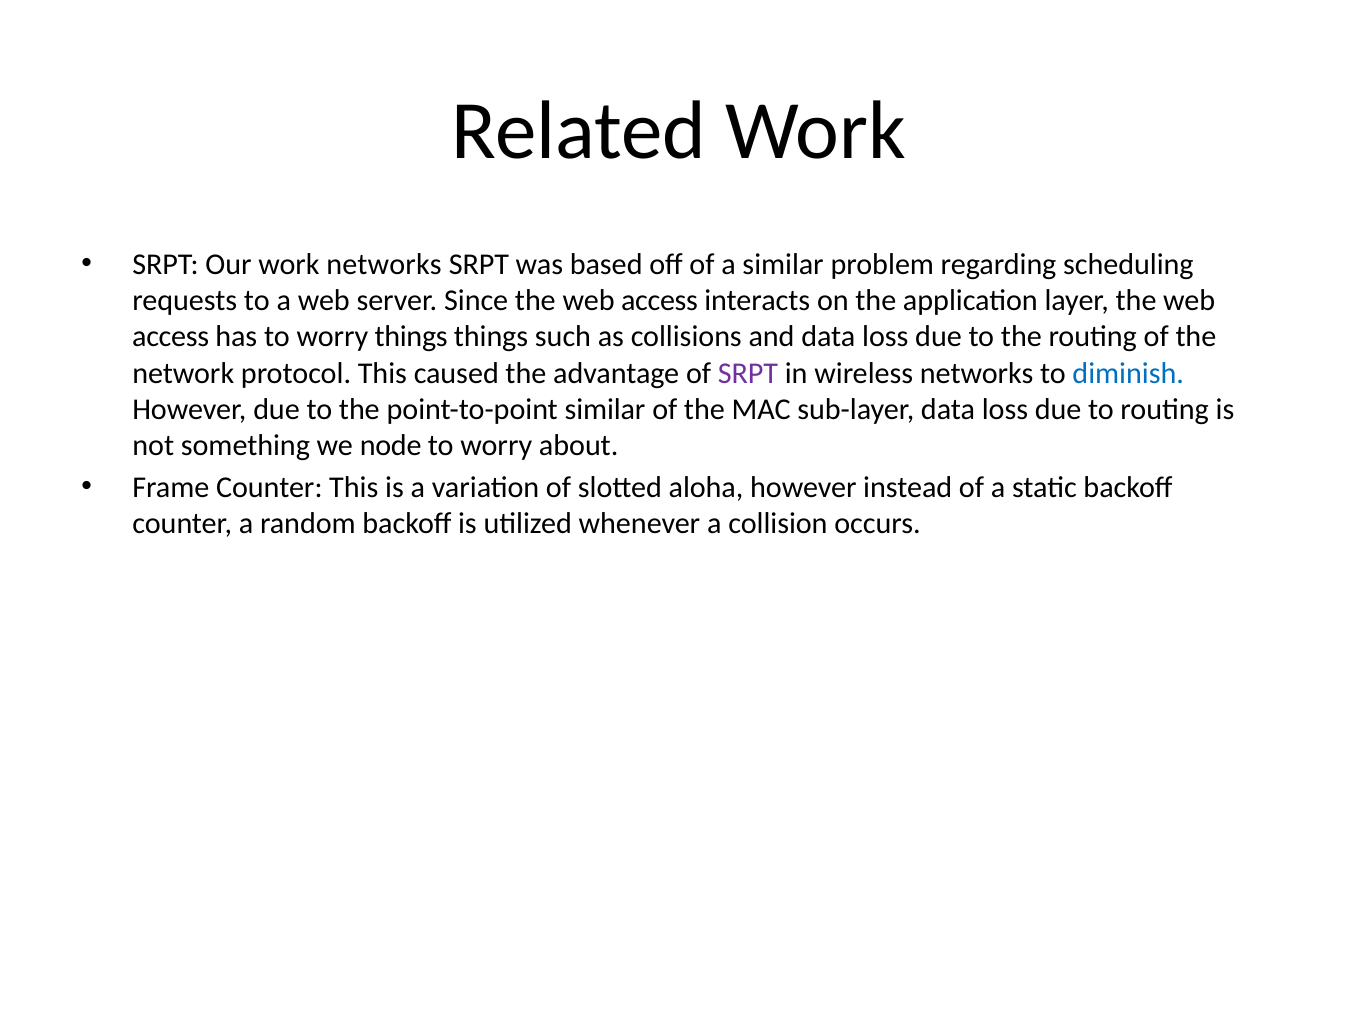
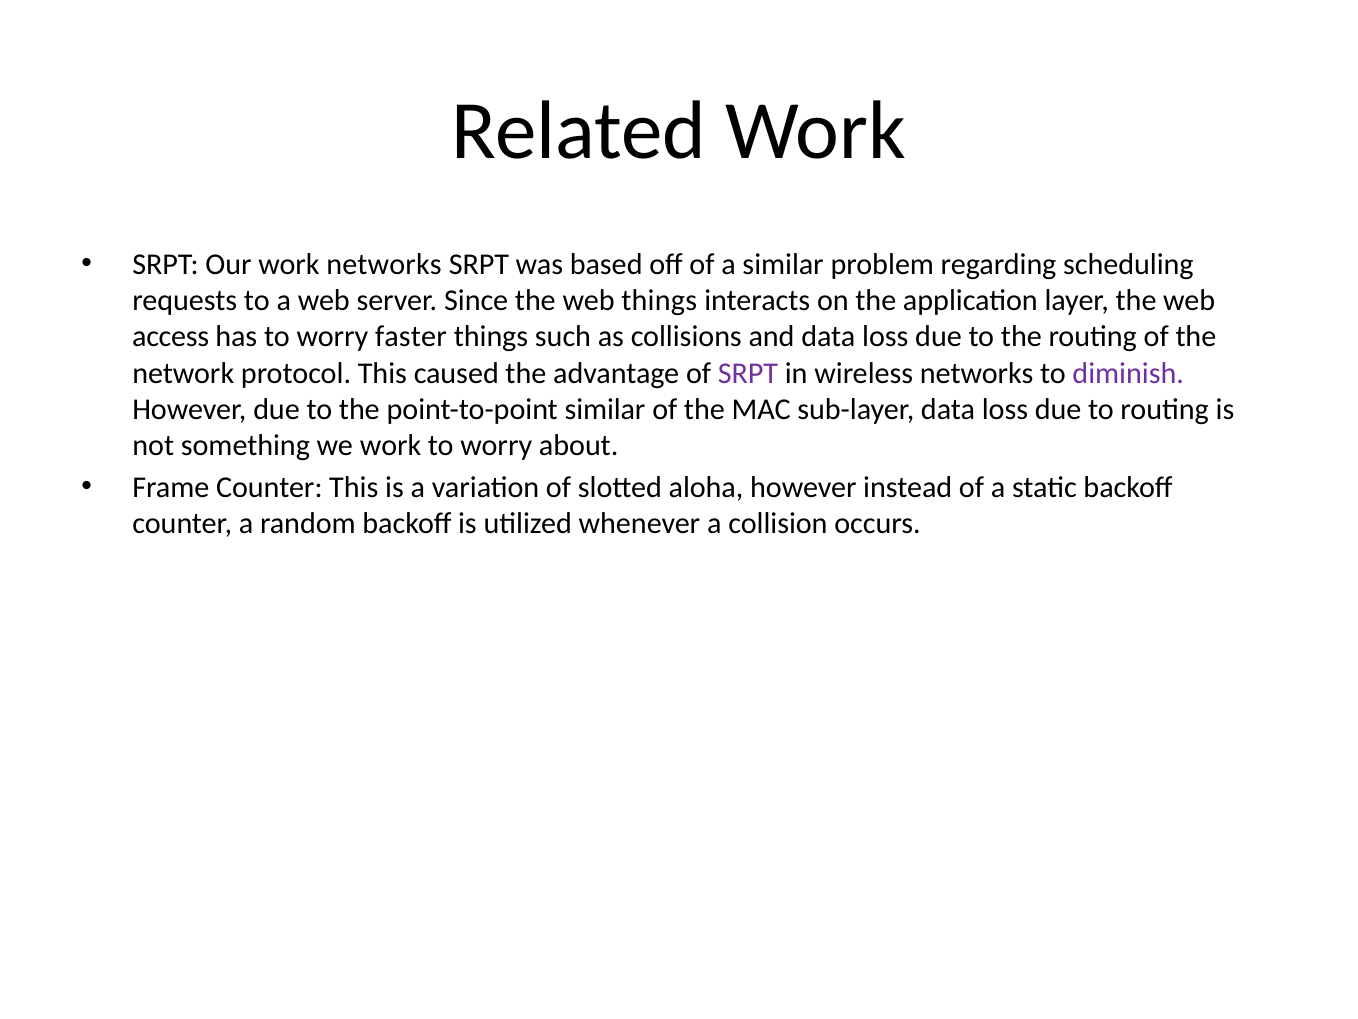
Since the web access: access -> things
worry things: things -> faster
diminish colour: blue -> purple
we node: node -> work
